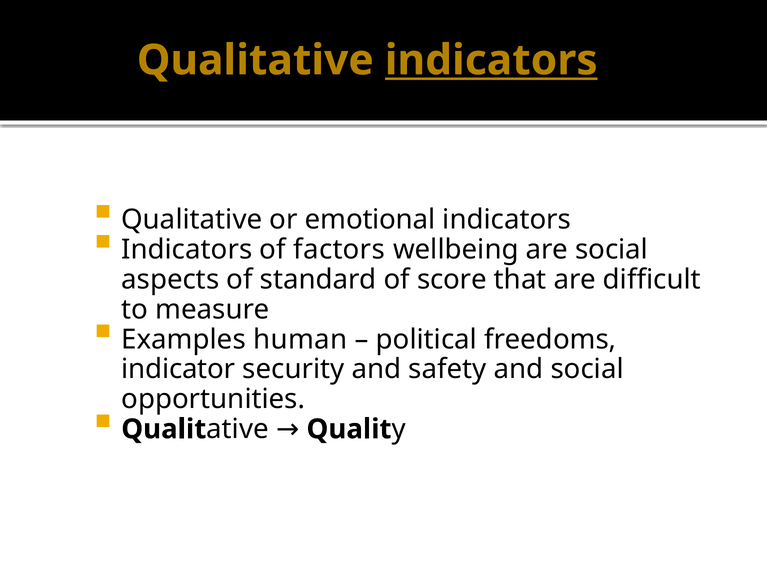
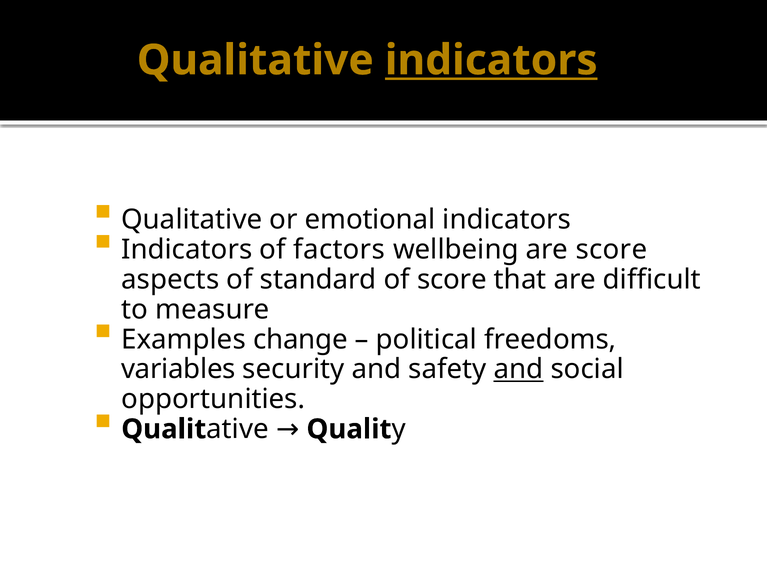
are social: social -> score
human: human -> change
indicator: indicator -> variables
and at (519, 369) underline: none -> present
